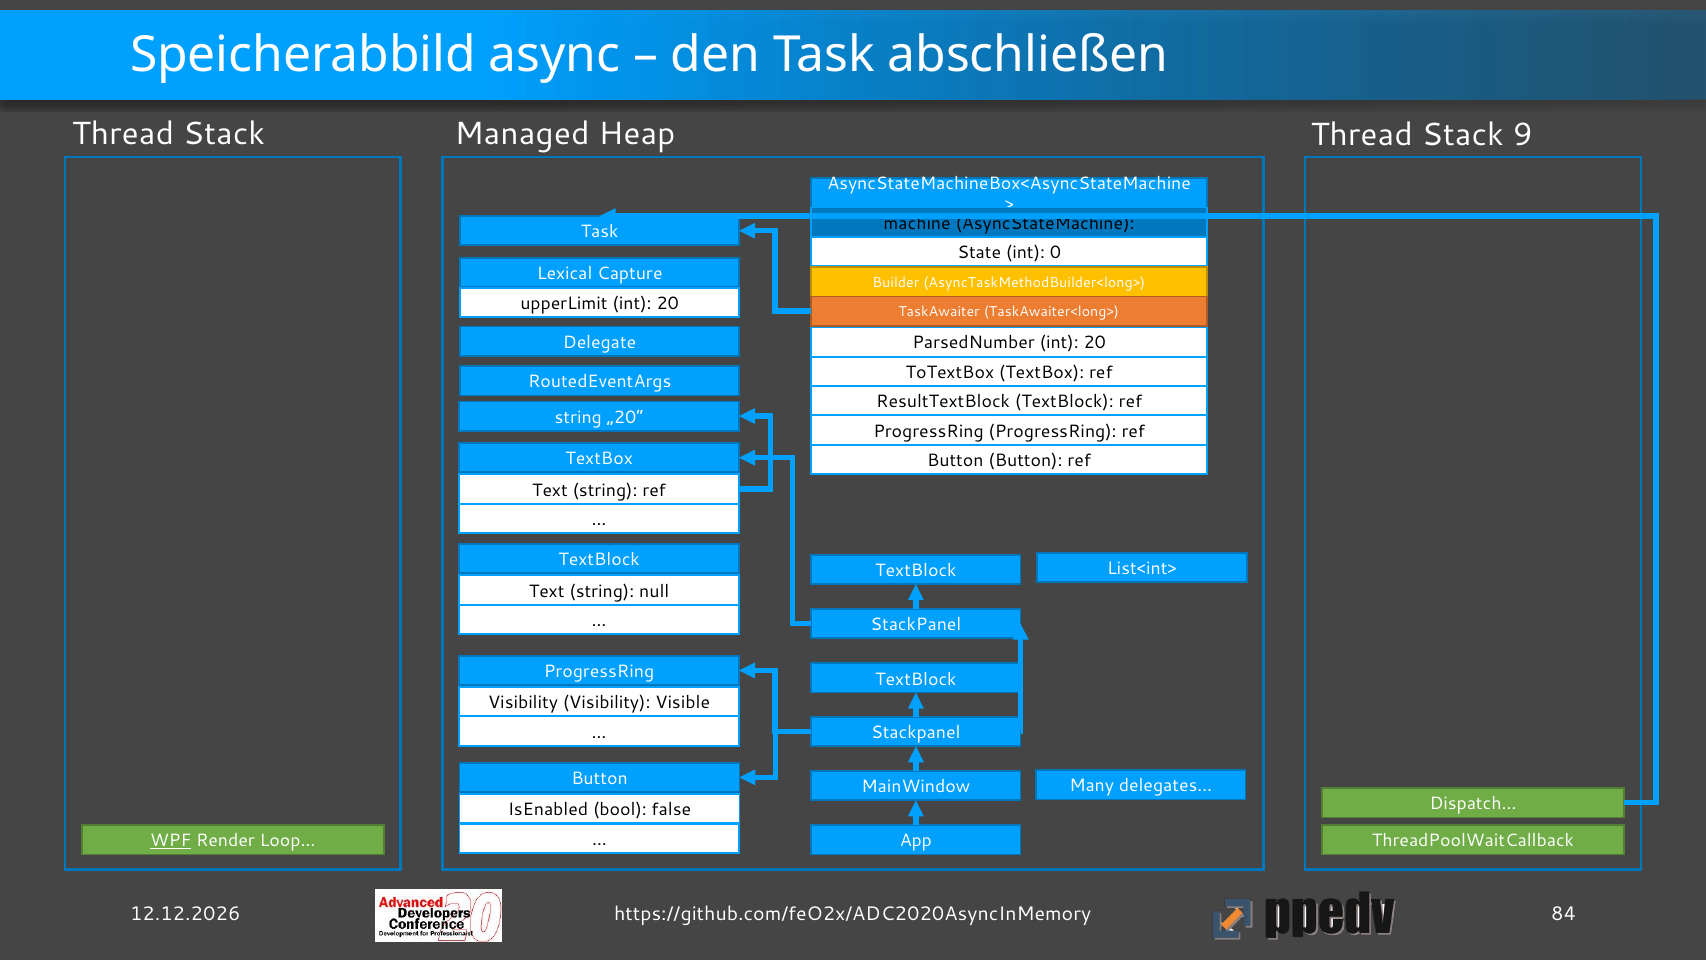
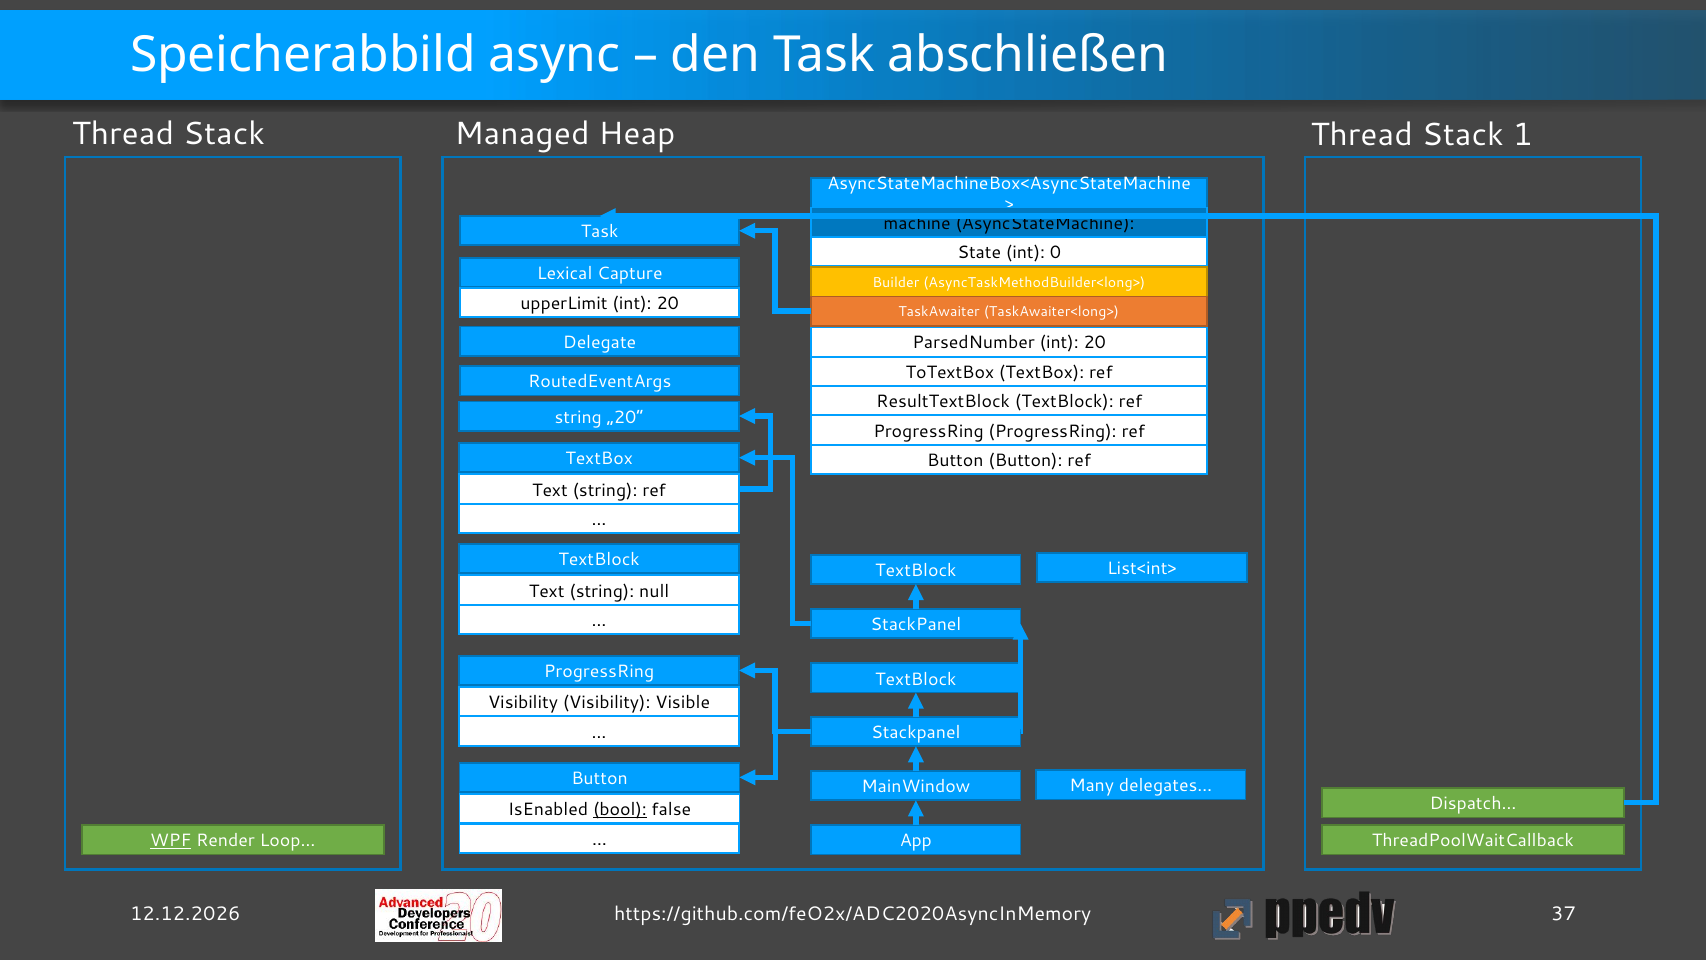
9: 9 -> 1
bool underline: none -> present
84: 84 -> 37
